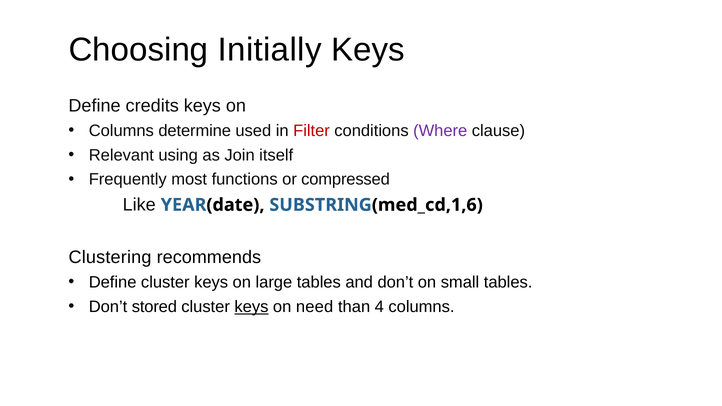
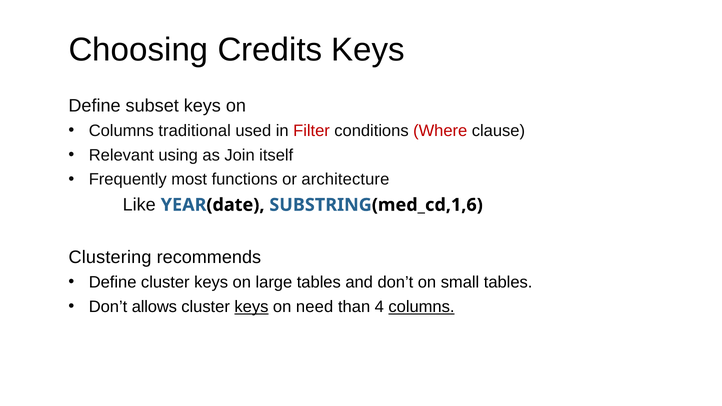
Initially: Initially -> Credits
credits: credits -> subset
determine: determine -> traditional
Where colour: purple -> red
compressed: compressed -> architecture
stored: stored -> allows
columns at (421, 307) underline: none -> present
